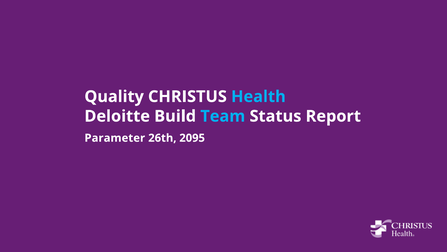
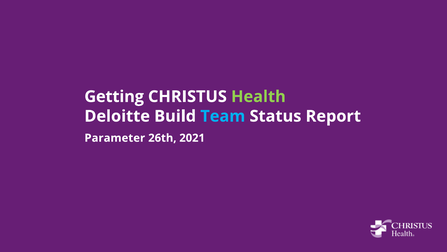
Quality: Quality -> Getting
Health colour: light blue -> light green
2095: 2095 -> 2021
